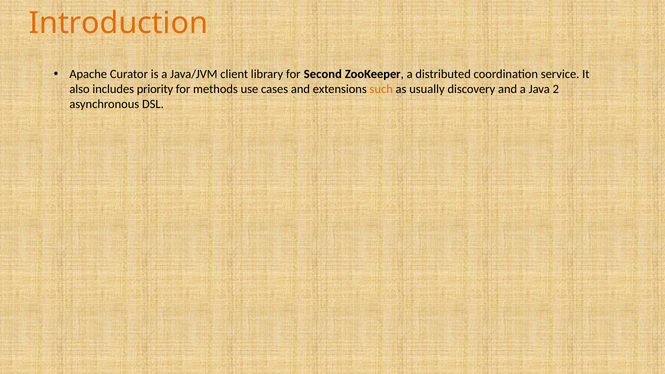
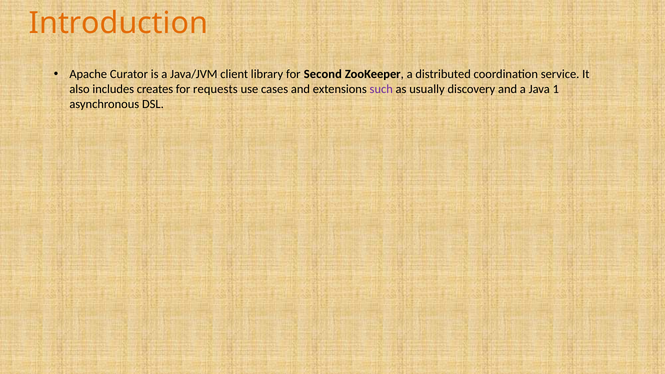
priority: priority -> creates
methods: methods -> requests
such colour: orange -> purple
2: 2 -> 1
